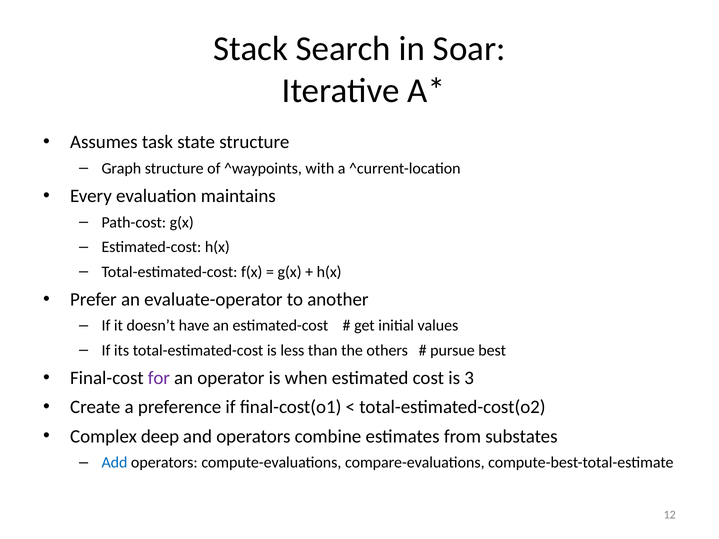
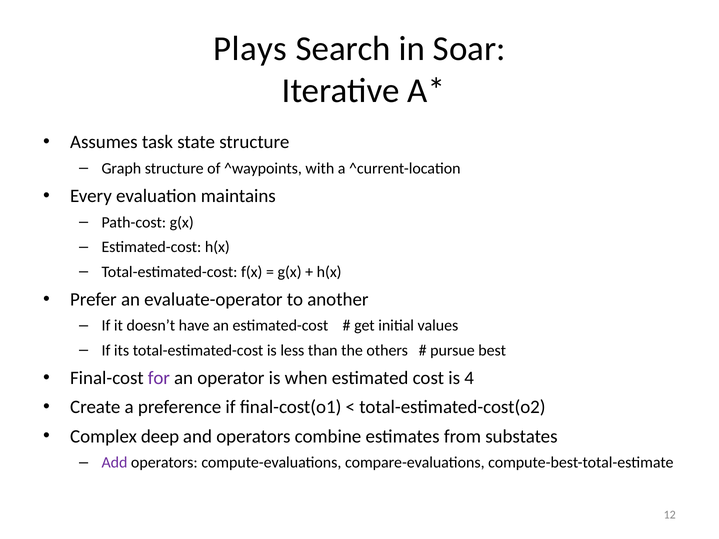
Stack: Stack -> Plays
3: 3 -> 4
Add colour: blue -> purple
